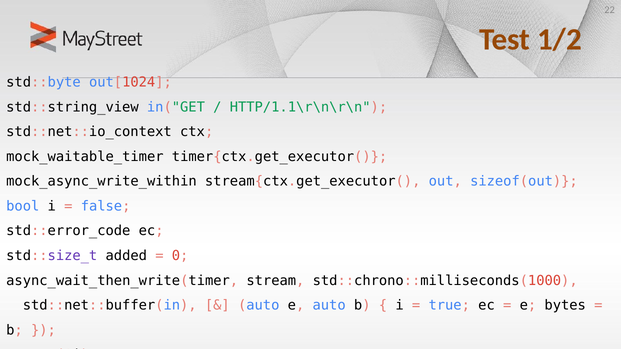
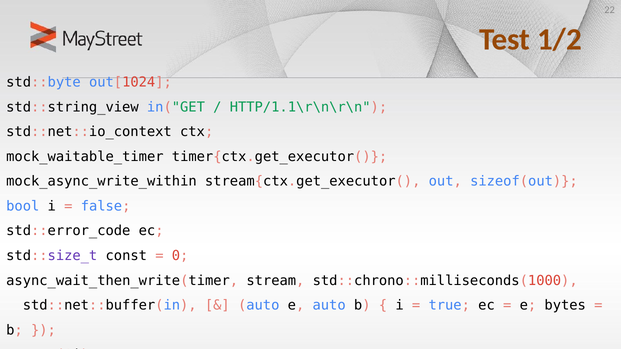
added: added -> const
